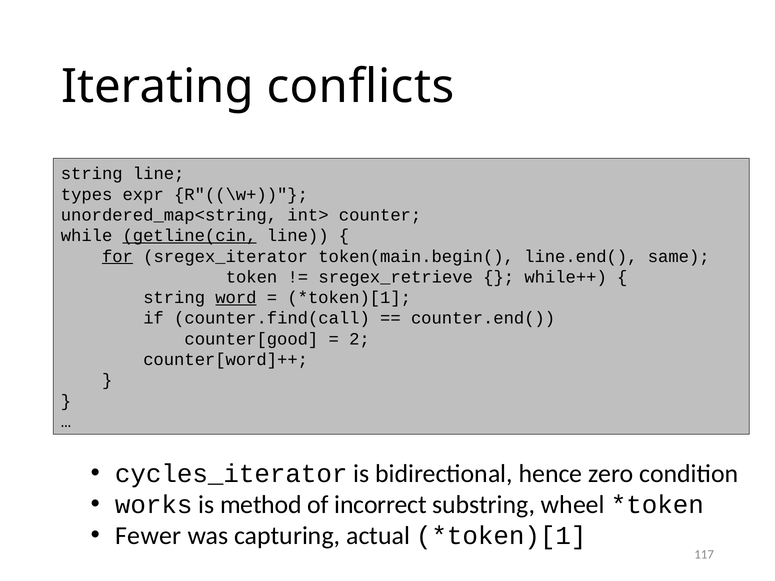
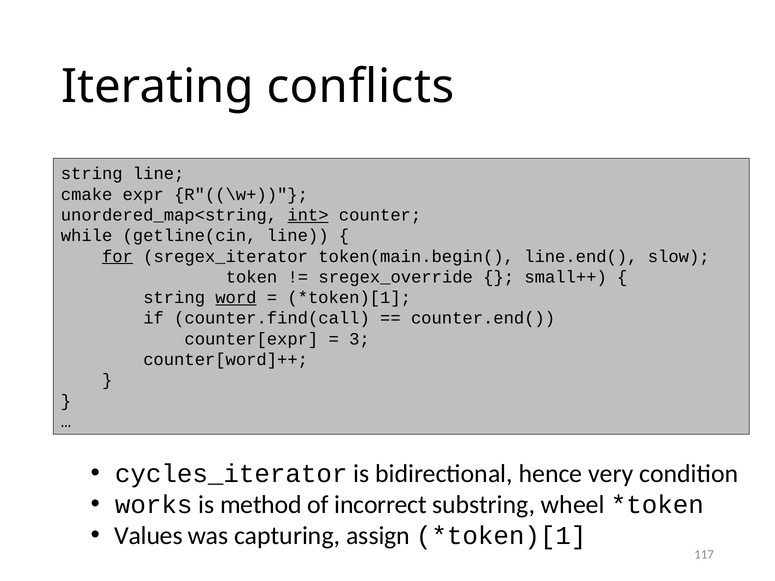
types: types -> cmake
int> underline: none -> present
getline(cin underline: present -> none
same: same -> slow
sregex_retrieve: sregex_retrieve -> sregex_override
while++: while++ -> small++
counter[good: counter[good -> counter[expr
2: 2 -> 3
zero: zero -> very
Fewer: Fewer -> Values
actual: actual -> assign
